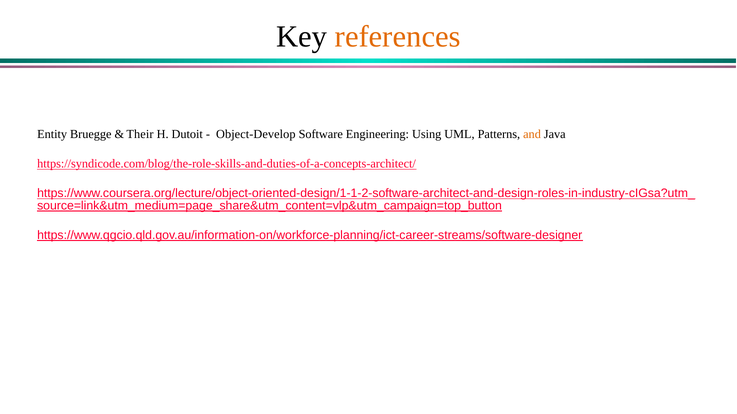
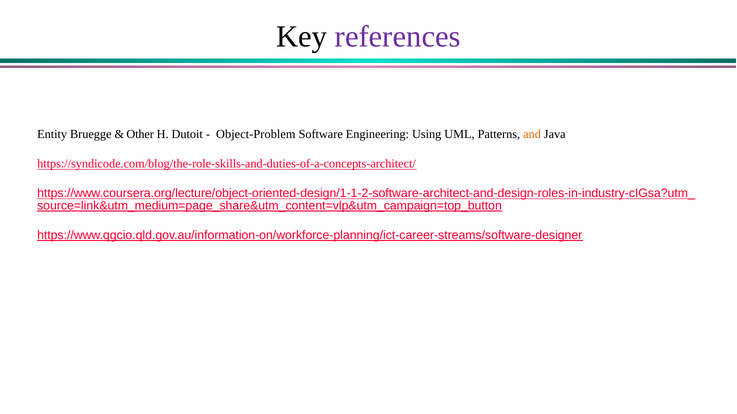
references colour: orange -> purple
Their: Their -> Other
Object-Develop: Object-Develop -> Object-Problem
